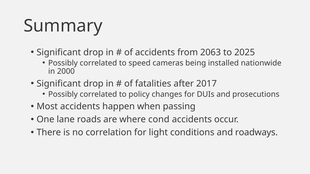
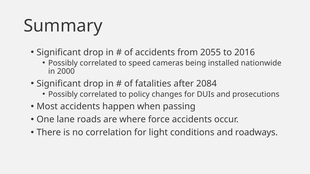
2063: 2063 -> 2055
2025: 2025 -> 2016
2017: 2017 -> 2084
cond: cond -> force
